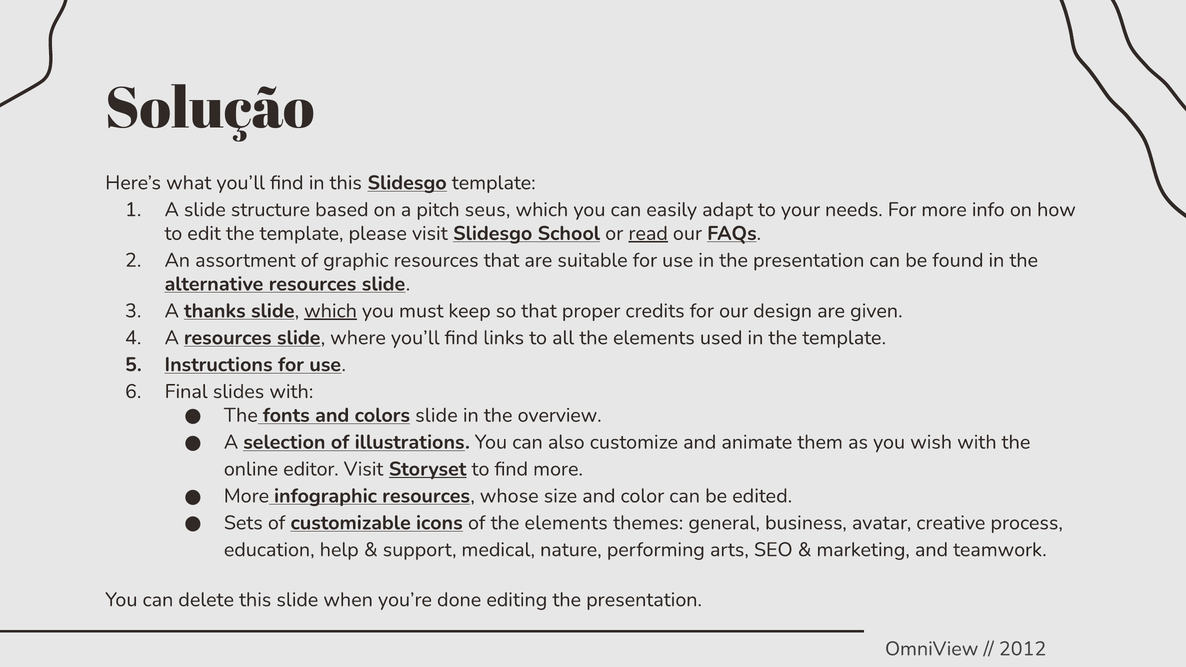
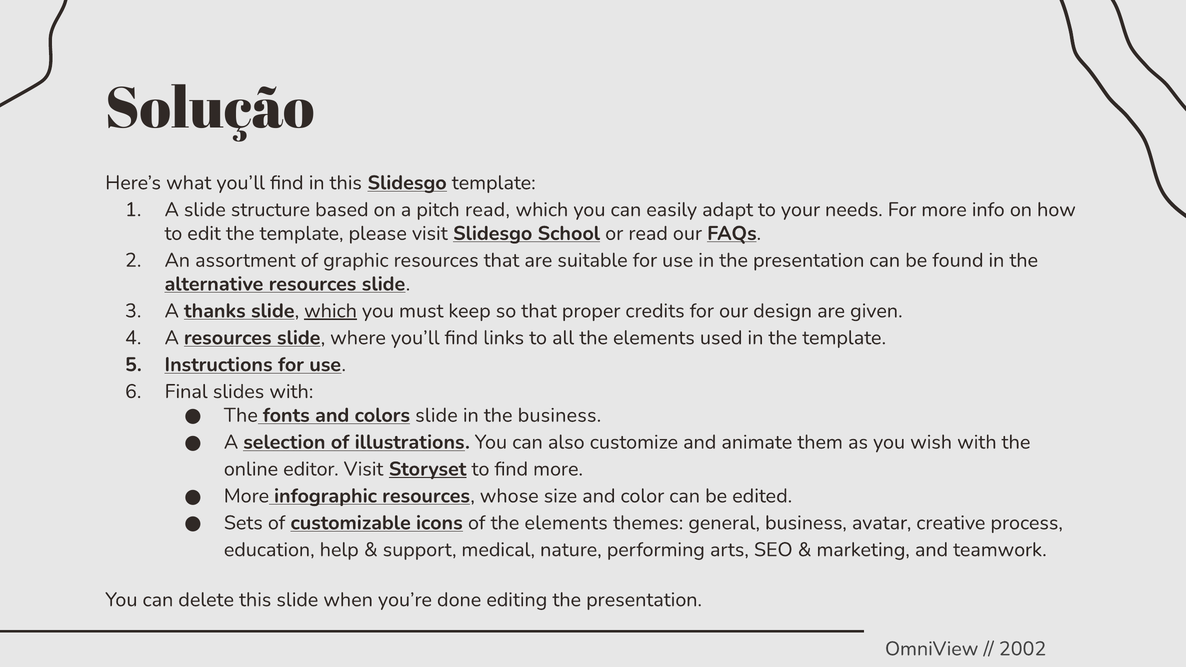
pitch seus: seus -> read
read at (648, 233) underline: present -> none
the overview: overview -> business
2012: 2012 -> 2002
